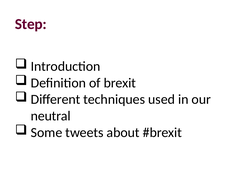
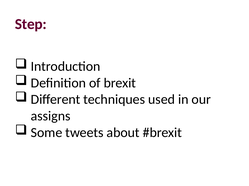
neutral: neutral -> assigns
